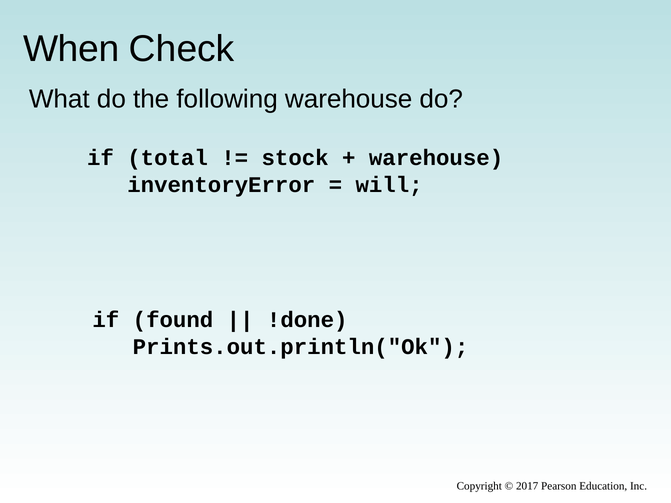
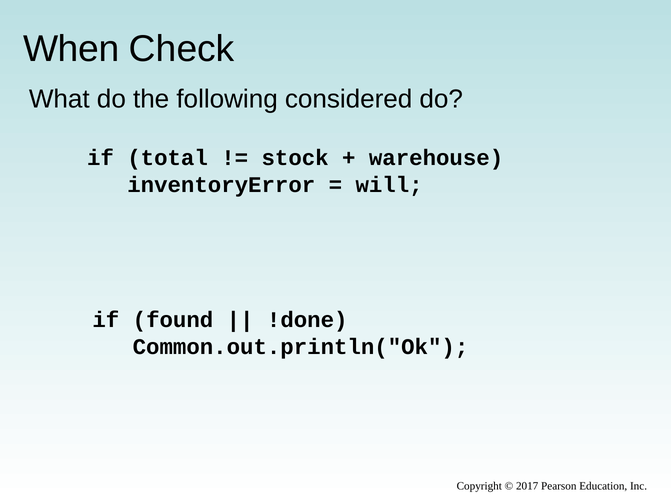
following warehouse: warehouse -> considered
Prints.out.println("Ok: Prints.out.println("Ok -> Common.out.println("Ok
